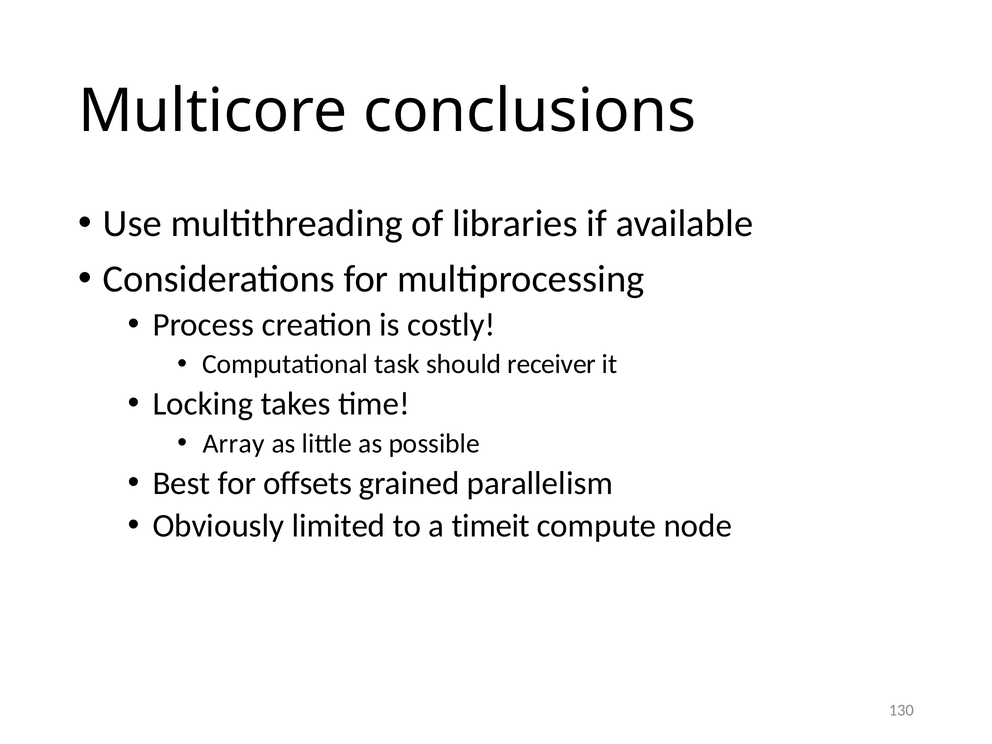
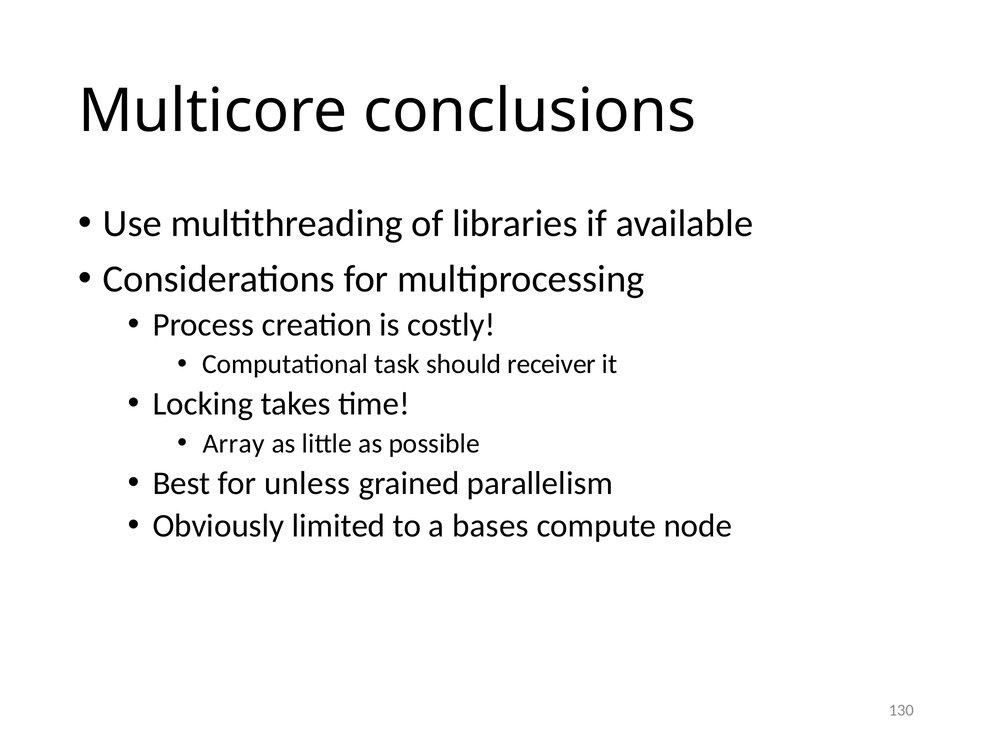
offsets: offsets -> unless
timeit: timeit -> bases
